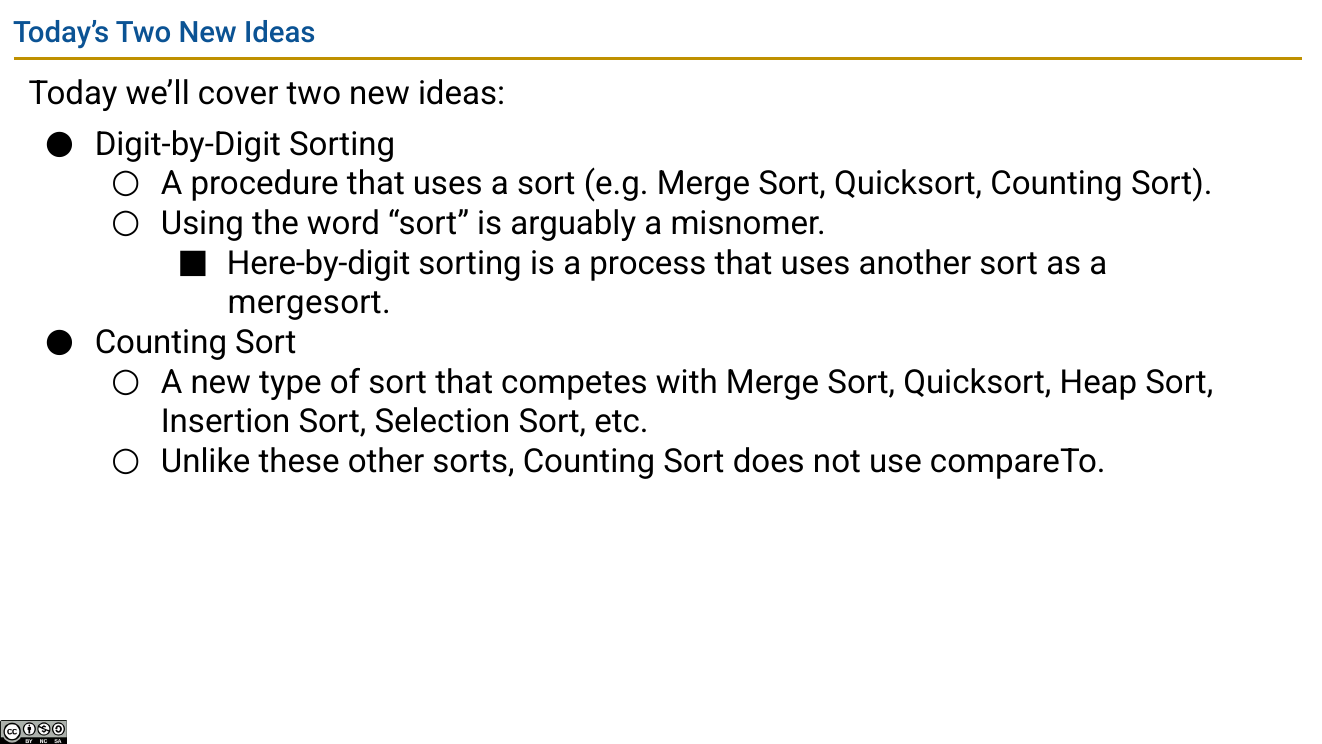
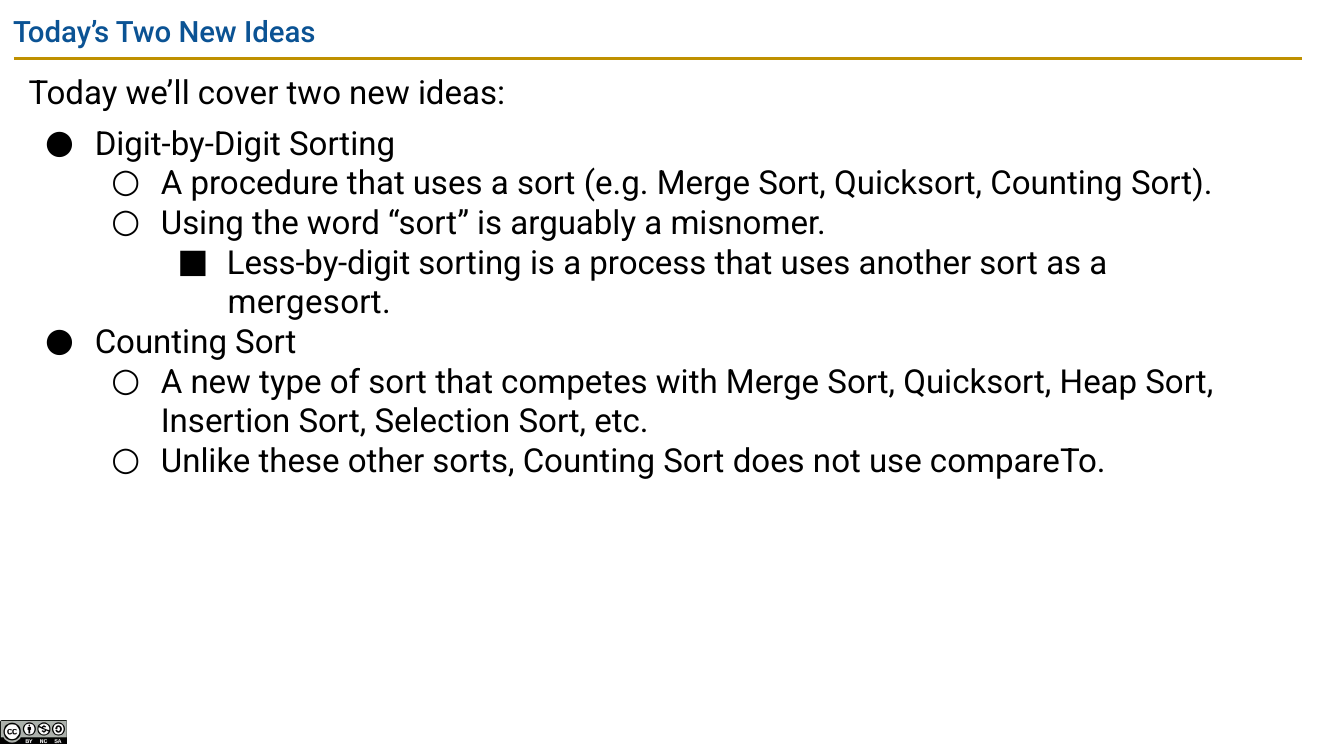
Here-by-digit: Here-by-digit -> Less-by-digit
